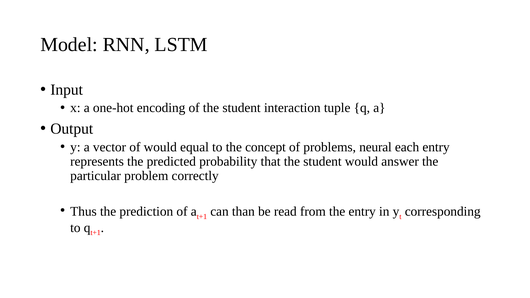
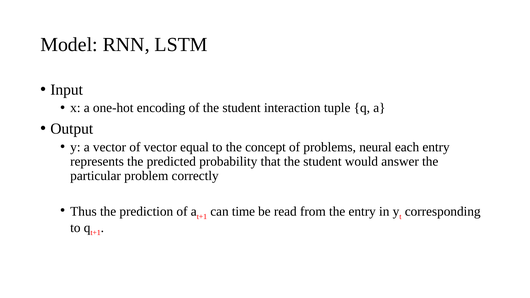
of would: would -> vector
than: than -> time
